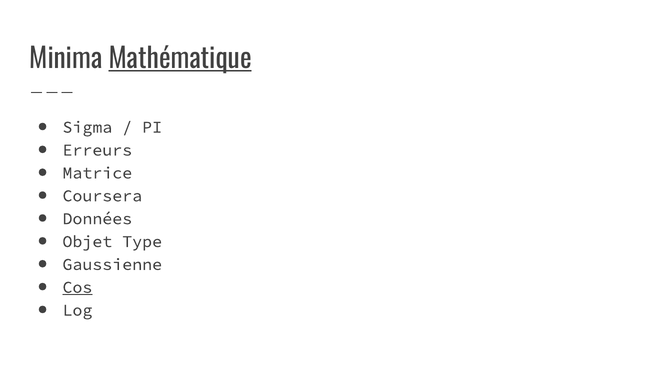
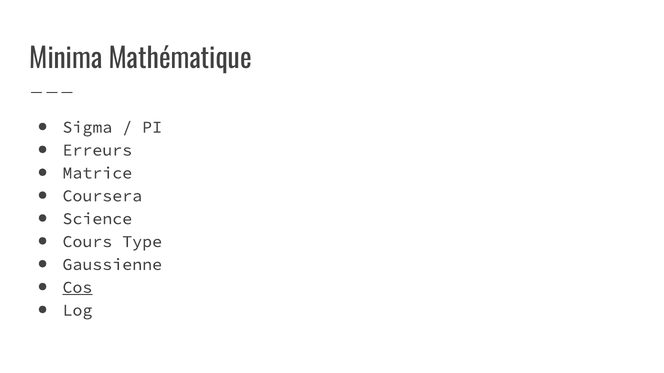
Mathématique underline: present -> none
Données: Données -> Science
Objet: Objet -> Cours
